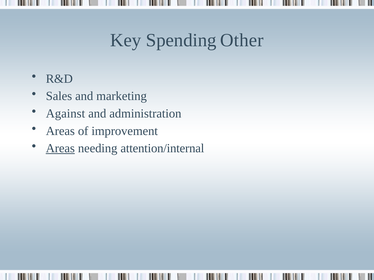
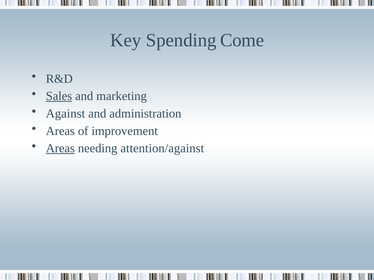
Other: Other -> Come
Sales underline: none -> present
attention/internal: attention/internal -> attention/against
